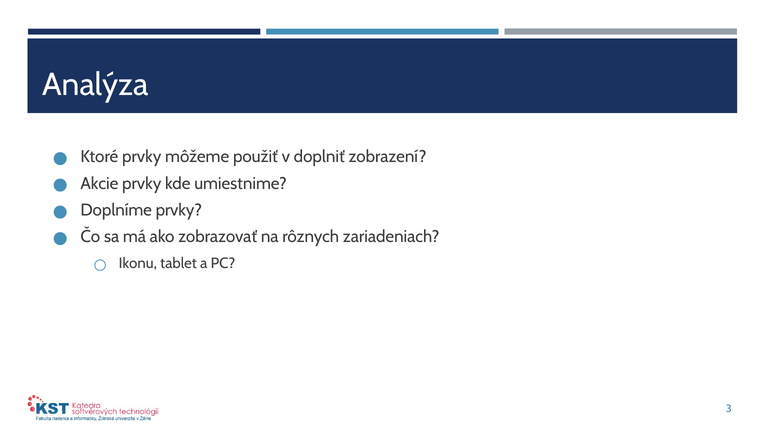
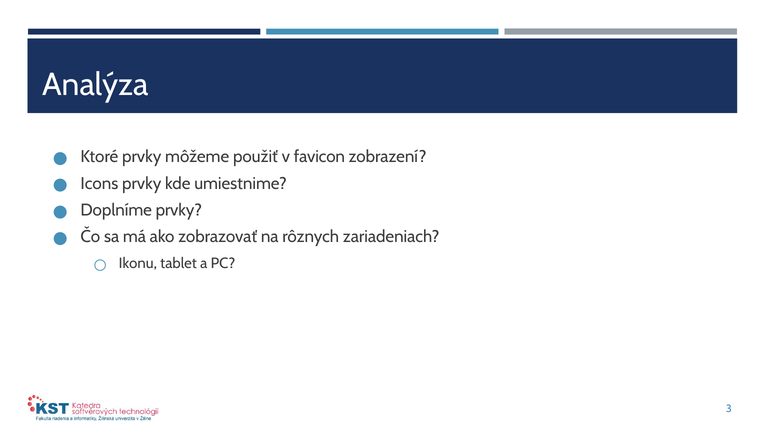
doplniť: doplniť -> favicon
Akcie: Akcie -> Icons
